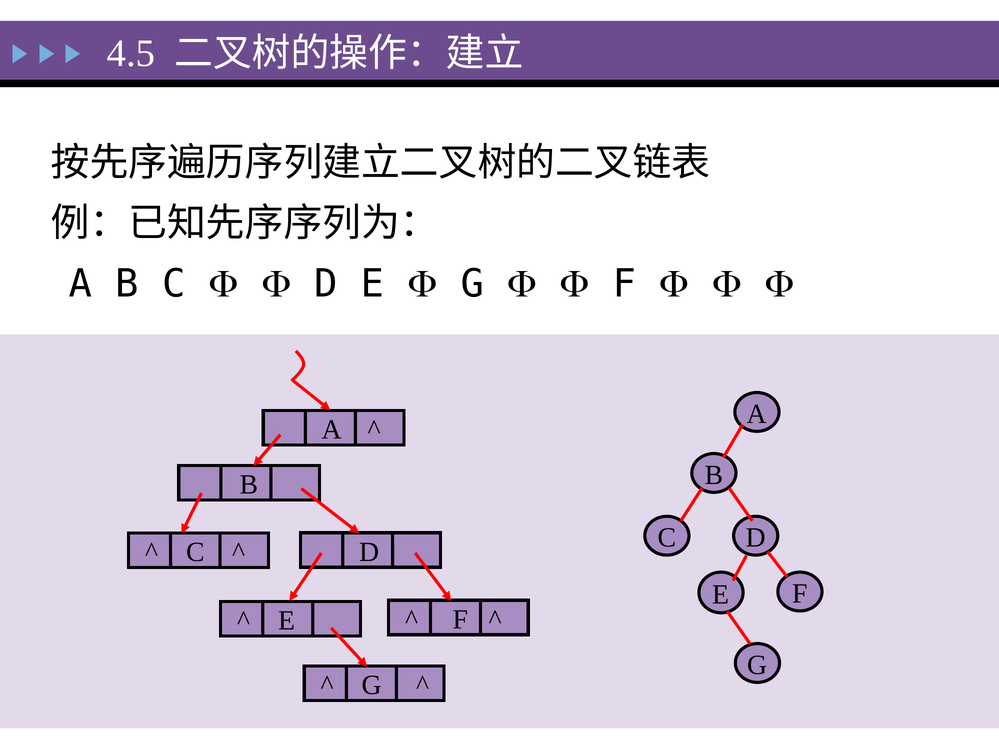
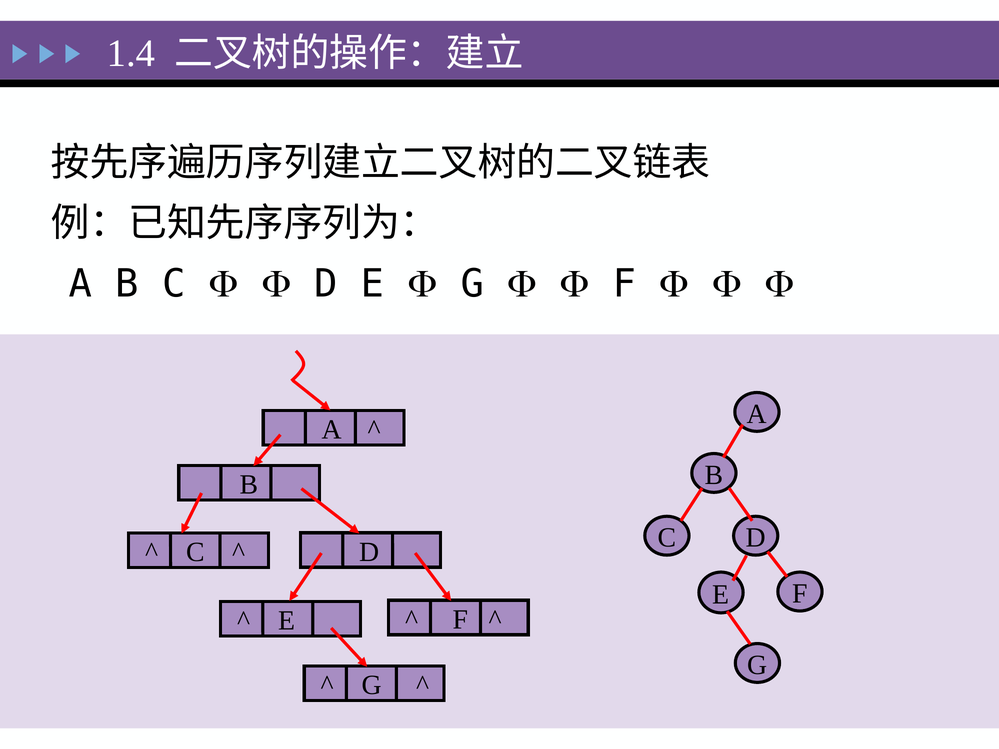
4.5: 4.5 -> 1.4
